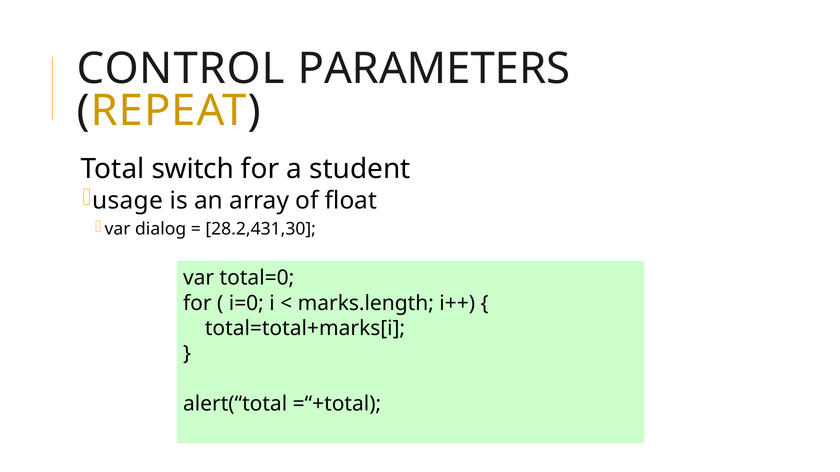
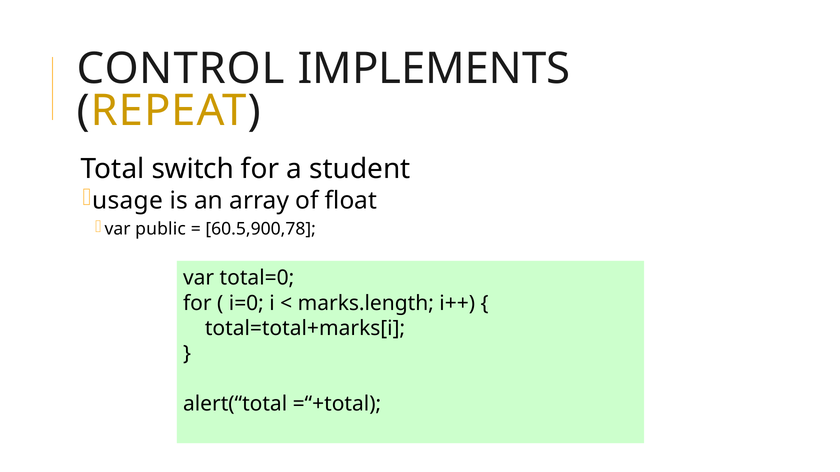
PARAMETERS: PARAMETERS -> IMPLEMENTS
dialog: dialog -> public
28.2,431,30: 28.2,431,30 -> 60.5,900,78
